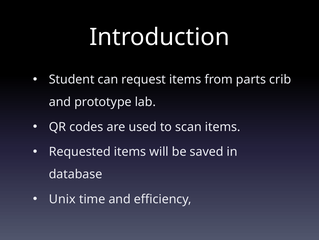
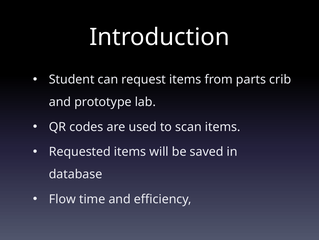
Unix: Unix -> Flow
